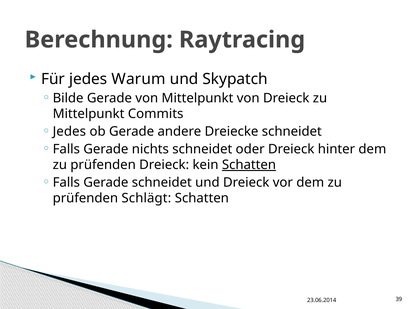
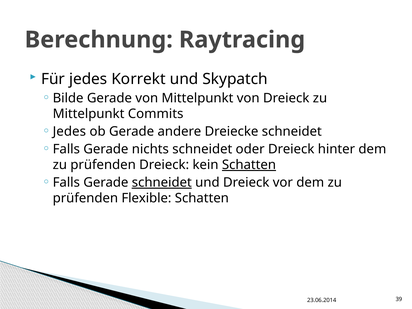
Warum: Warum -> Korrekt
schneidet at (162, 182) underline: none -> present
Schlägt: Schlägt -> Flexible
